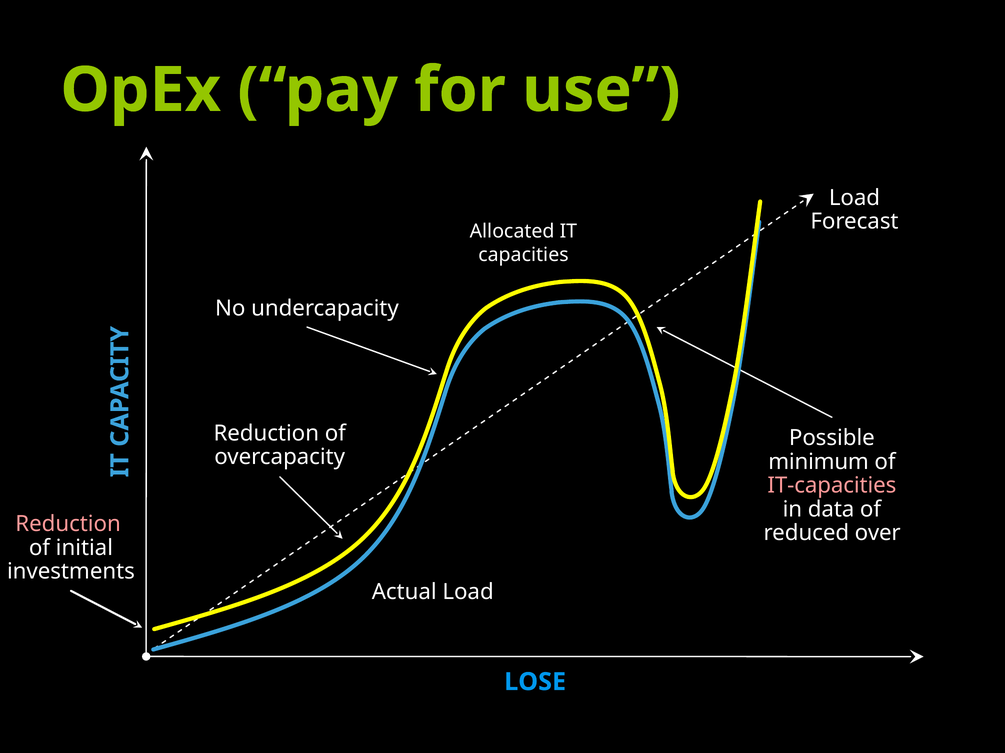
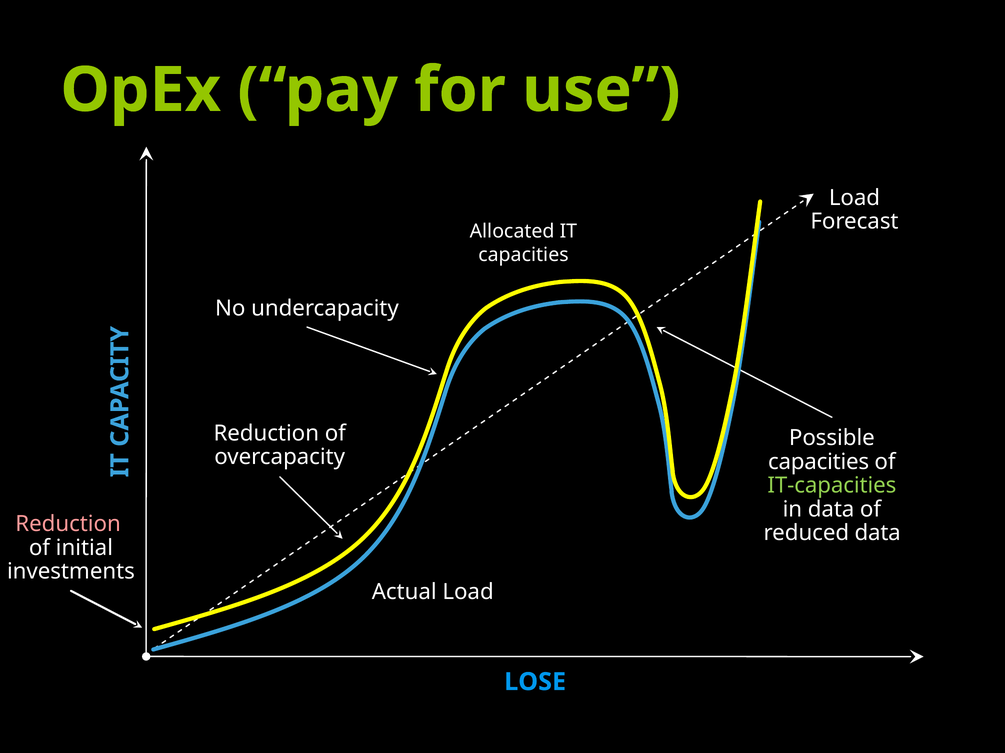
minimum at (819, 462): minimum -> capacities
IT-capacities colour: pink -> light green
reduced over: over -> data
